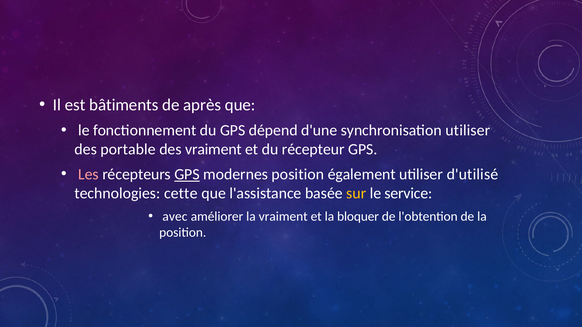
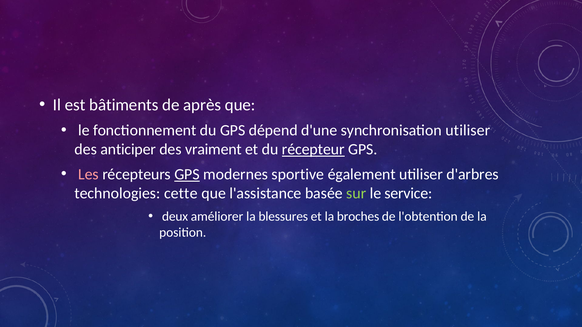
portable: portable -> anticiper
récepteur underline: none -> present
modernes position: position -> sportive
d'utilisé: d'utilisé -> d'arbres
sur colour: yellow -> light green
avec: avec -> deux
la vraiment: vraiment -> blessures
bloquer: bloquer -> broches
